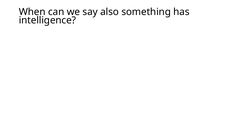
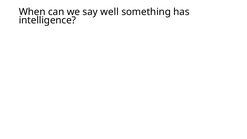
also: also -> well
